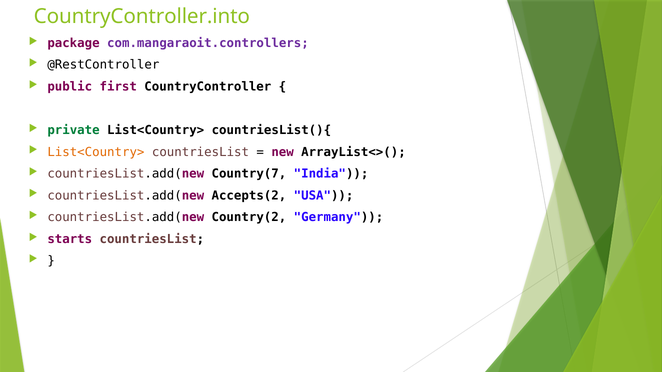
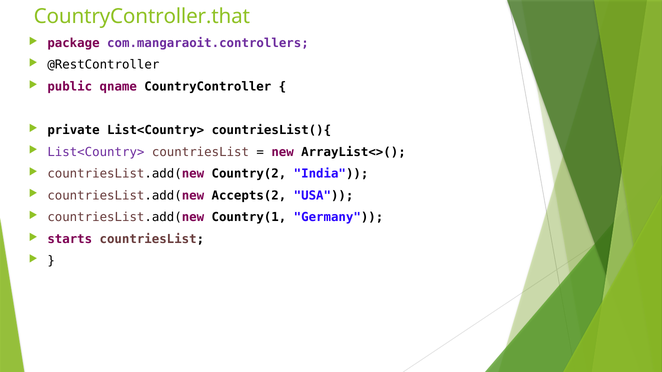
CountryController.into: CountryController.into -> CountryController.that
first: first -> qname
private colour: green -> black
List<Country> at (96, 152) colour: orange -> purple
Country(7: Country(7 -> Country(2
Country(2: Country(2 -> Country(1
